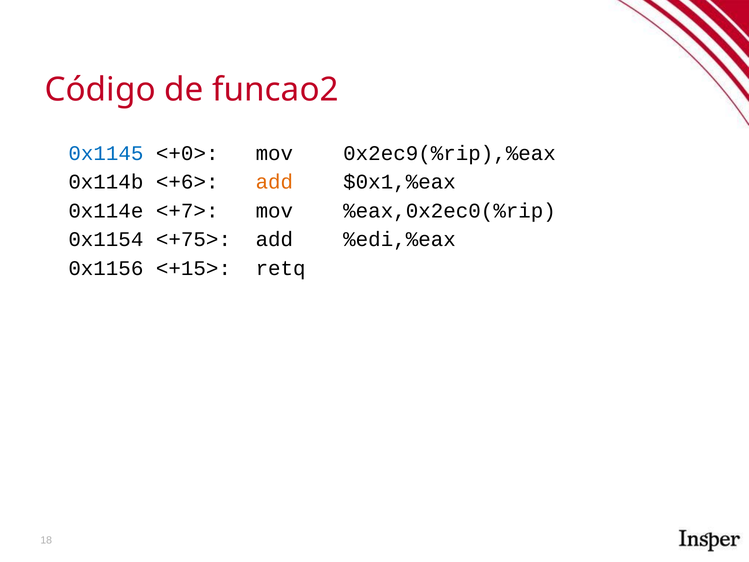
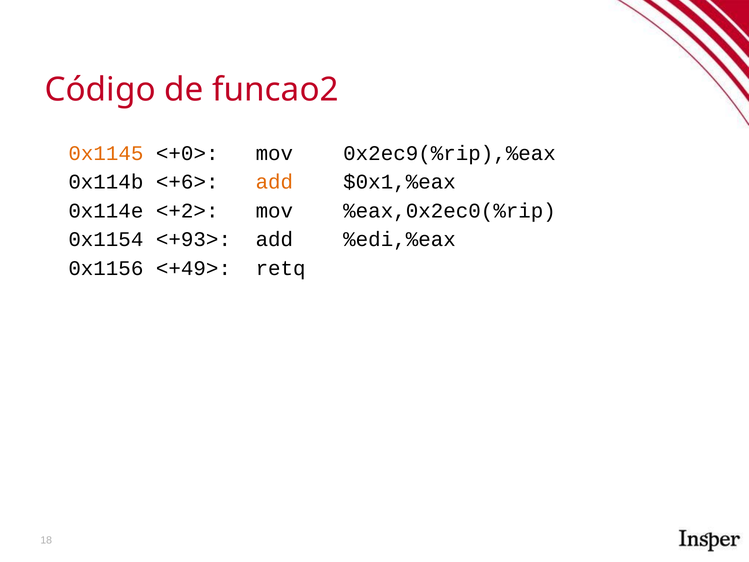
0x1145 colour: blue -> orange
<+7>: <+7> -> <+2>
<+75>: <+75> -> <+93>
<+15>: <+15> -> <+49>
